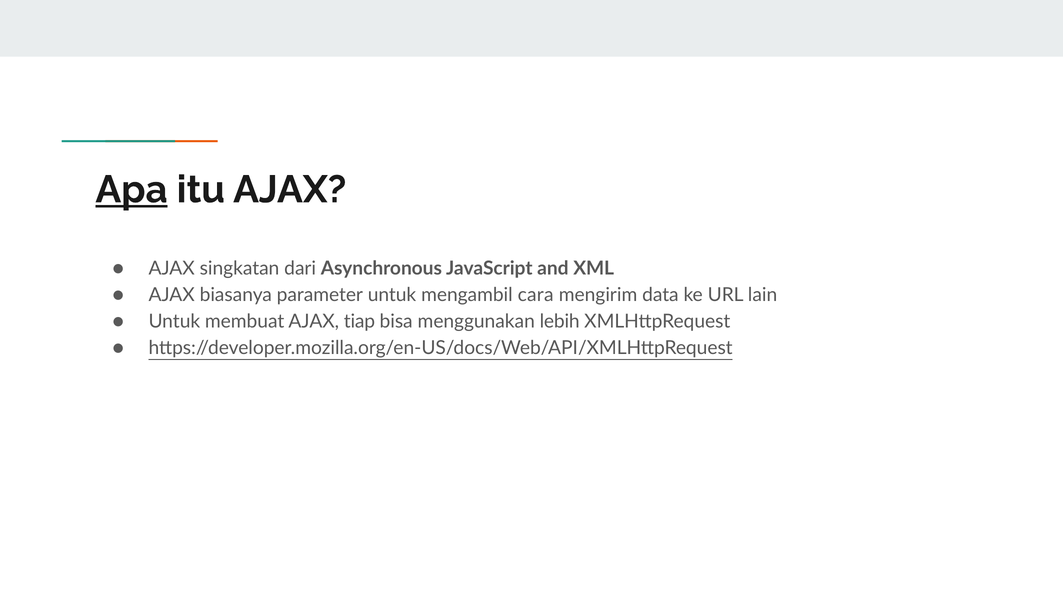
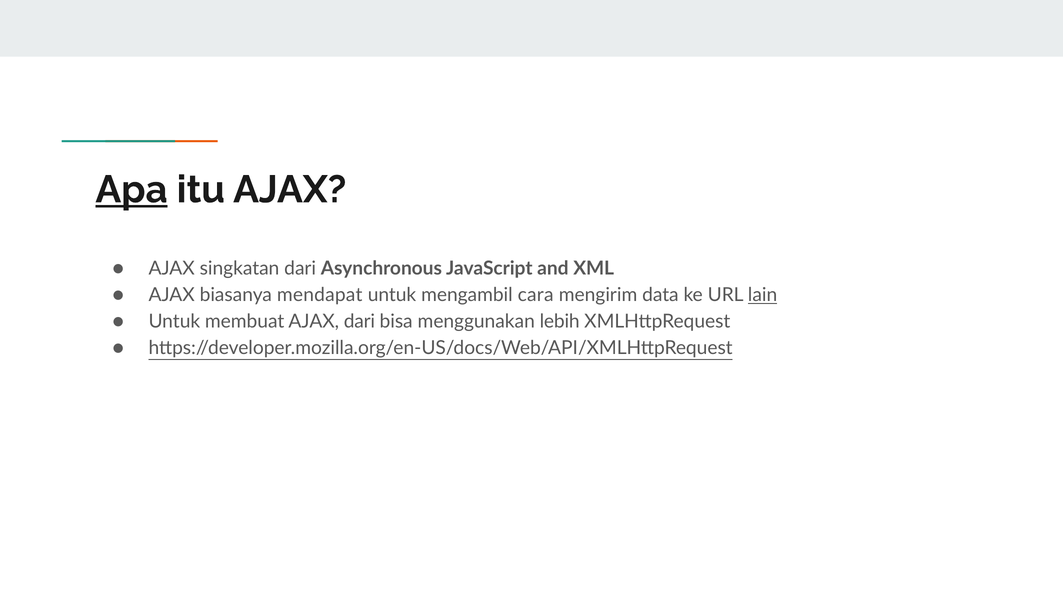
parameter: parameter -> mendapat
lain underline: none -> present
AJAX tiap: tiap -> dari
